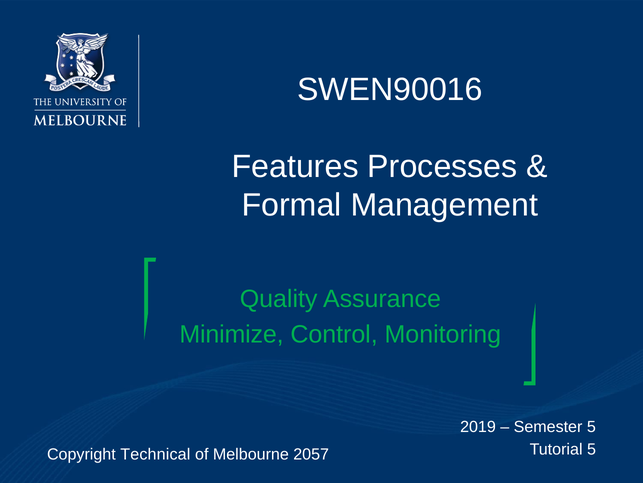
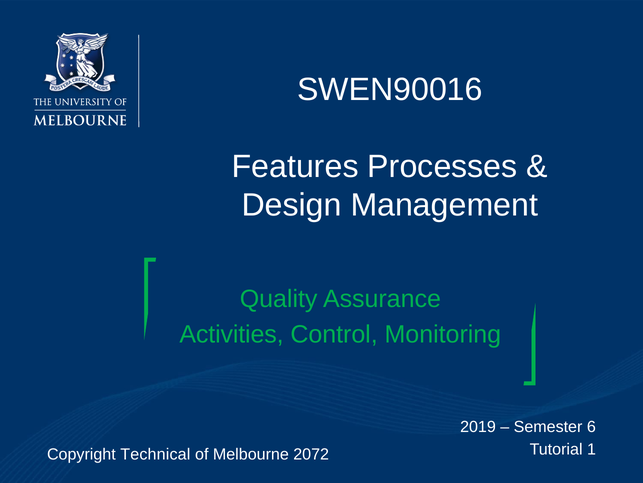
Formal: Formal -> Design
Minimize: Minimize -> Activities
Semester 5: 5 -> 6
Tutorial 5: 5 -> 1
2057: 2057 -> 2072
